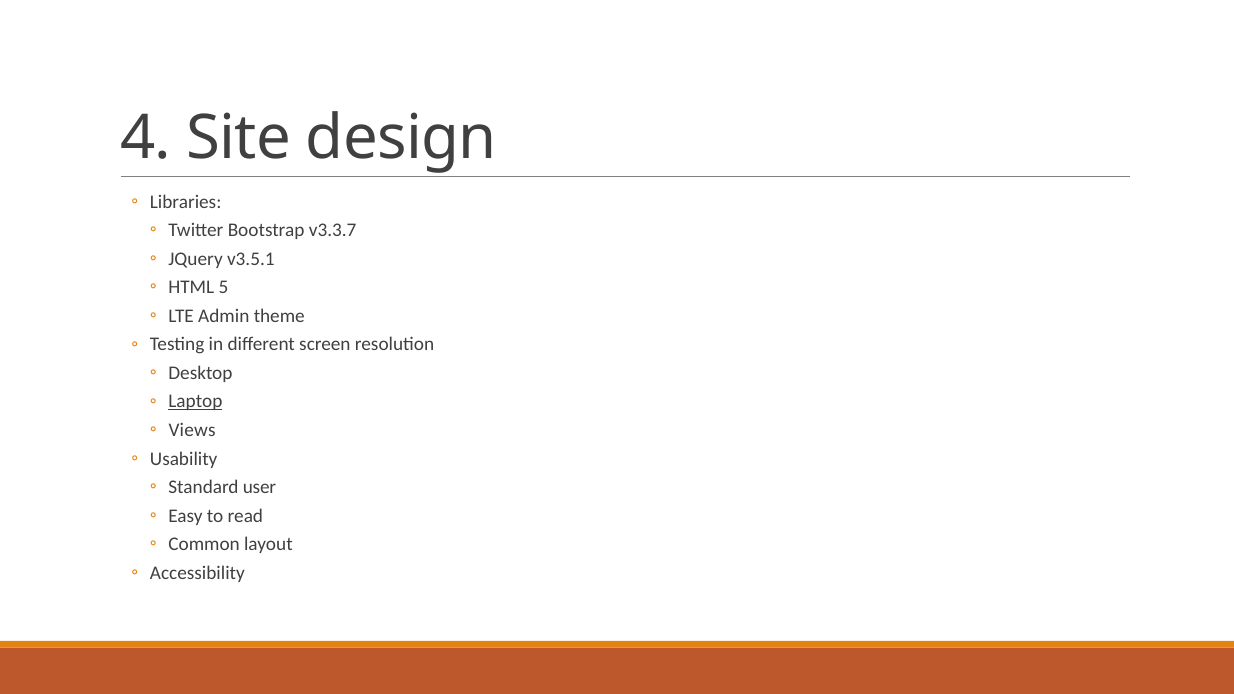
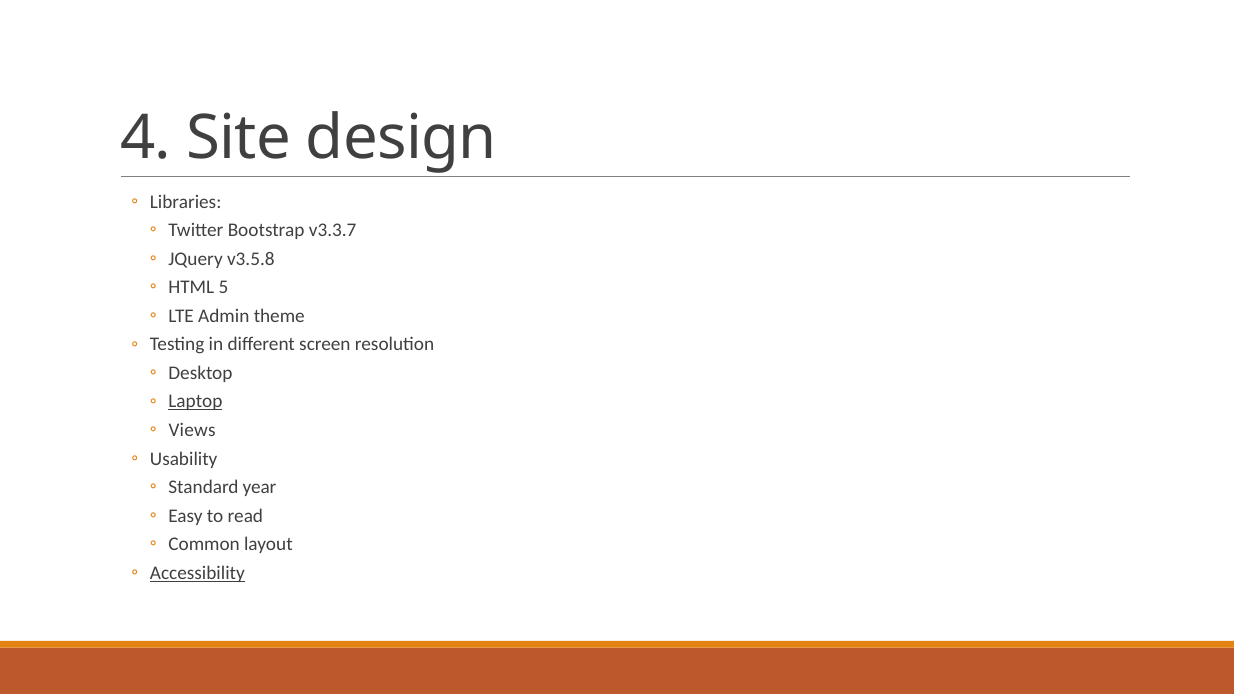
v3.5.1: v3.5.1 -> v3.5.8
user: user -> year
Accessibility underline: none -> present
